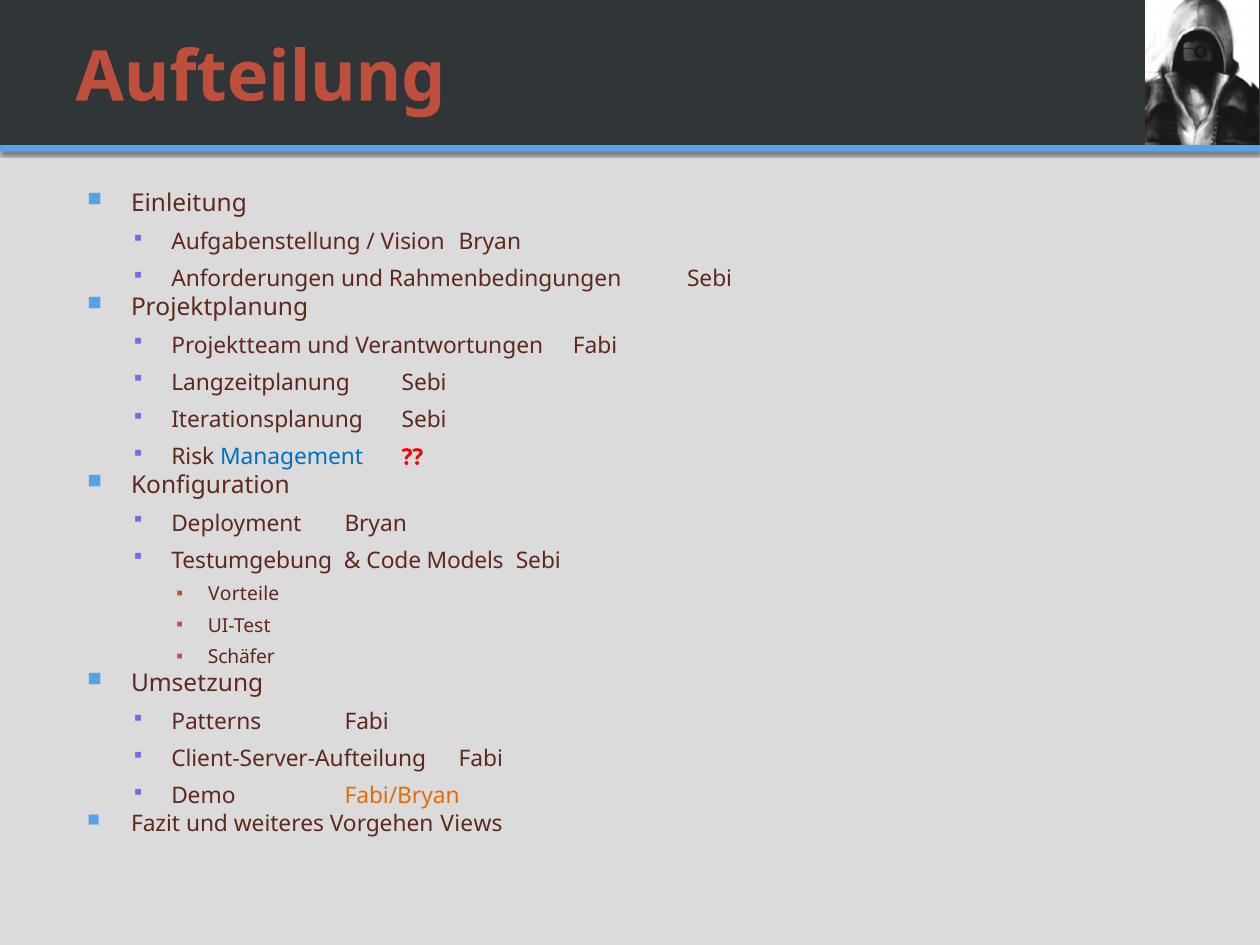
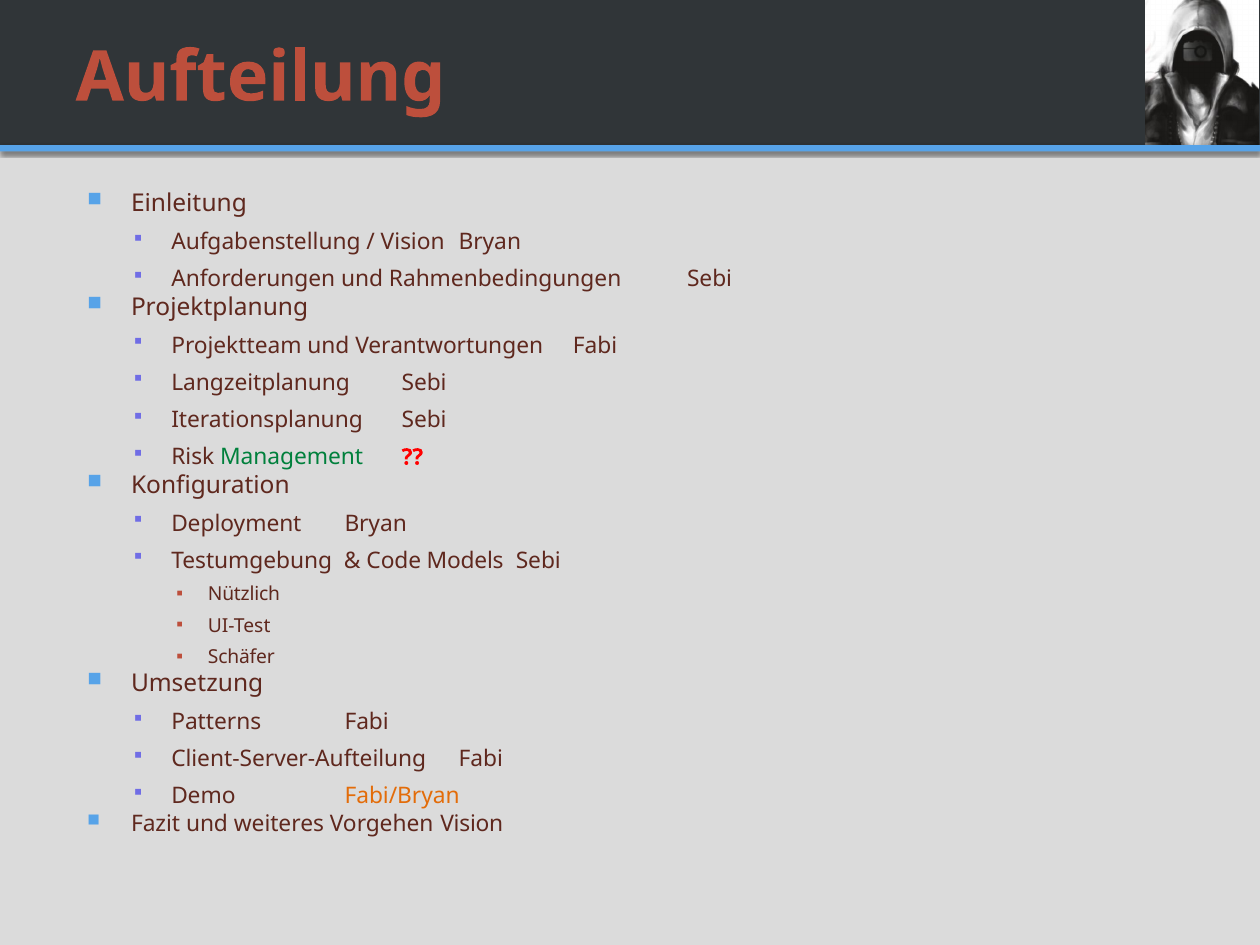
Management colour: blue -> green
Vorteile: Vorteile -> Nützlich
Vorgehen Views: Views -> Vision
